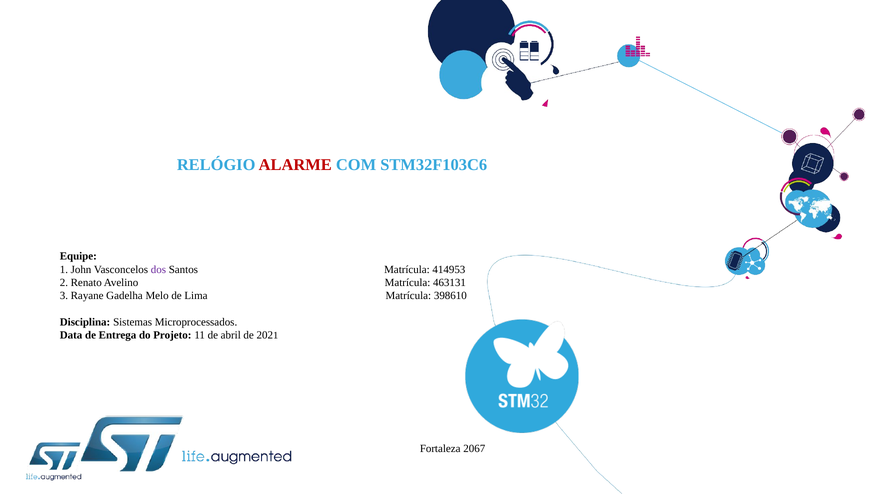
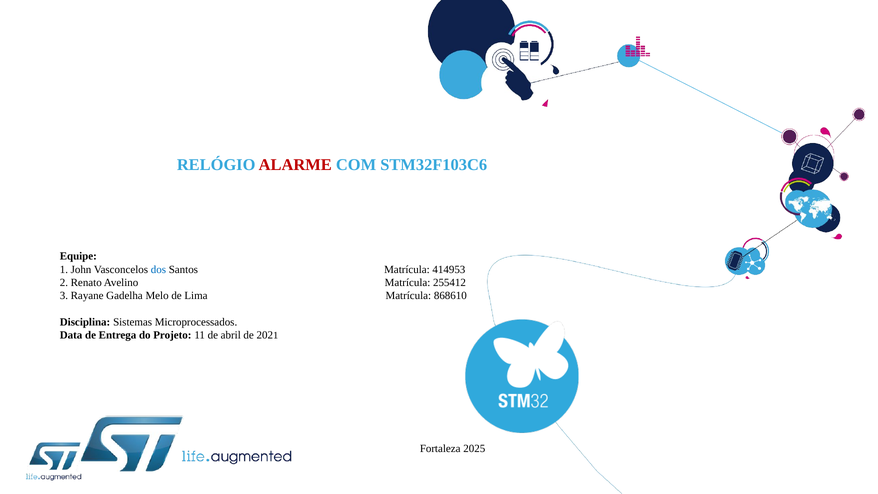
dos colour: purple -> blue
463131: 463131 -> 255412
398610: 398610 -> 868610
2067: 2067 -> 2025
